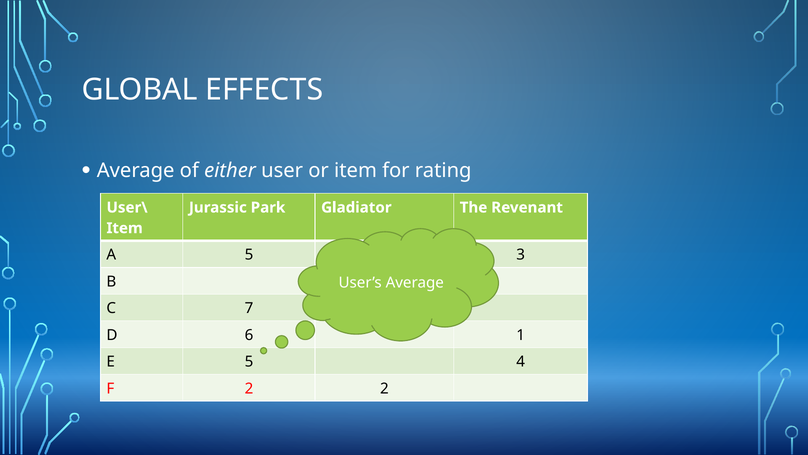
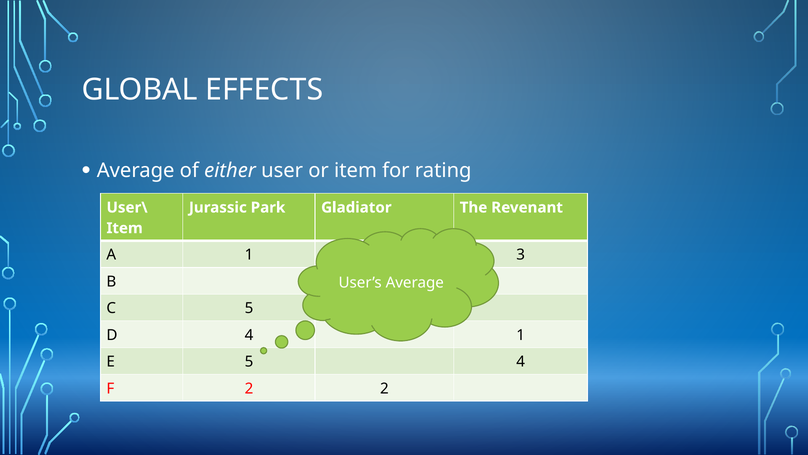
A 5: 5 -> 1
C 7: 7 -> 5
D 6: 6 -> 4
